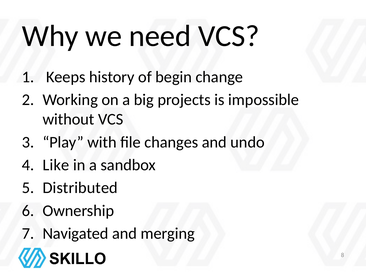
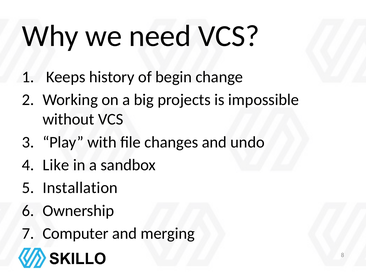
Distributed: Distributed -> Installation
Navigated: Navigated -> Computer
